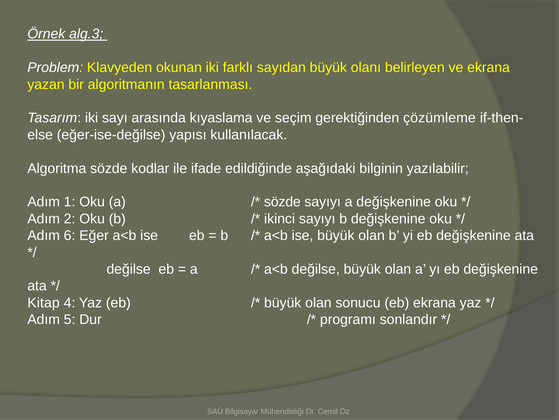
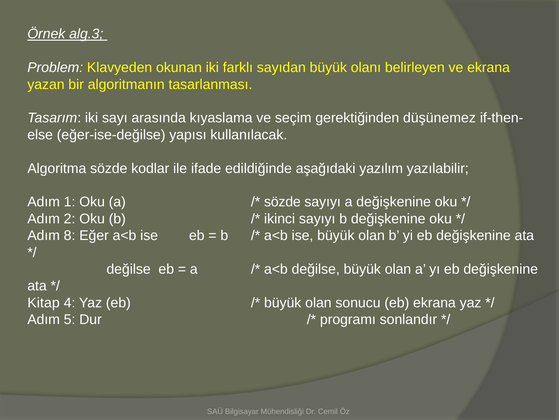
çözümleme: çözümleme -> düşünemez
bilginin: bilginin -> yazılım
6: 6 -> 8
